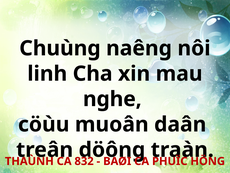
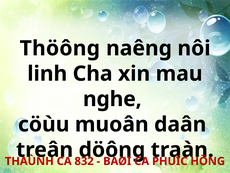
Chuùng: Chuùng -> Thöông
